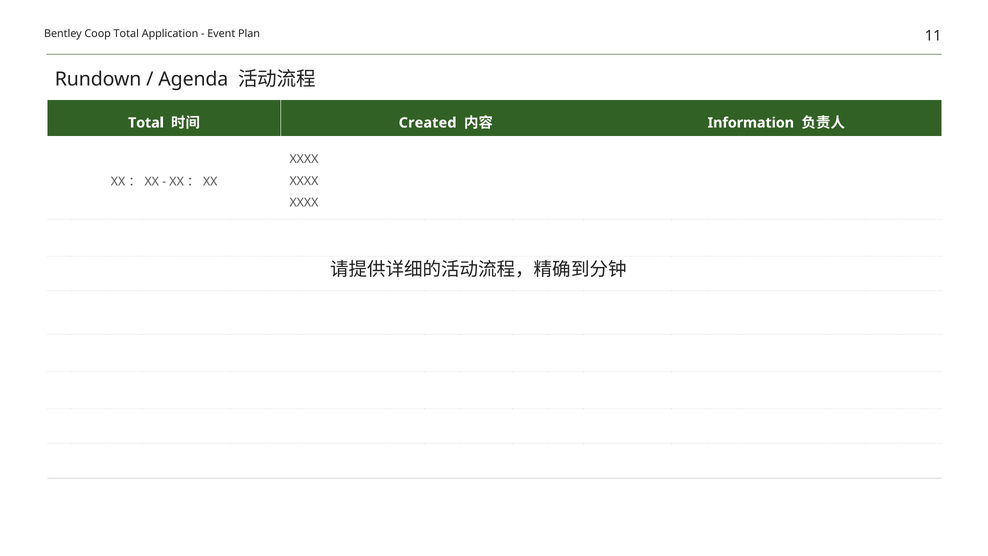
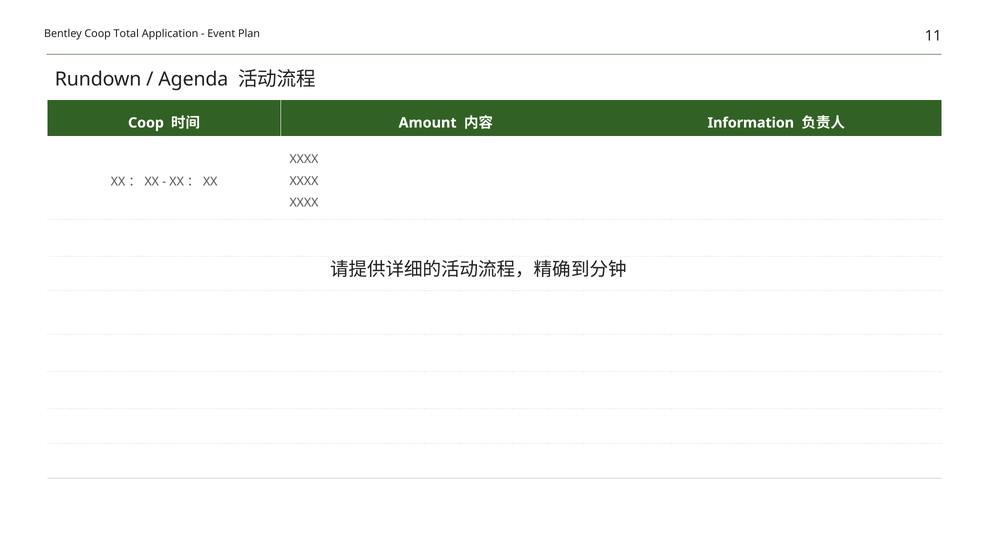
Total at (146, 123): Total -> Coop
Created: Created -> Amount
